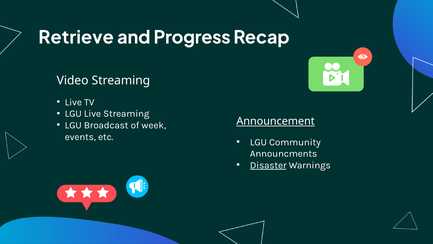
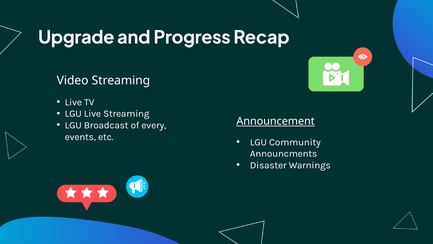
Retrieve: Retrieve -> Upgrade
week: week -> every
Disaster underline: present -> none
